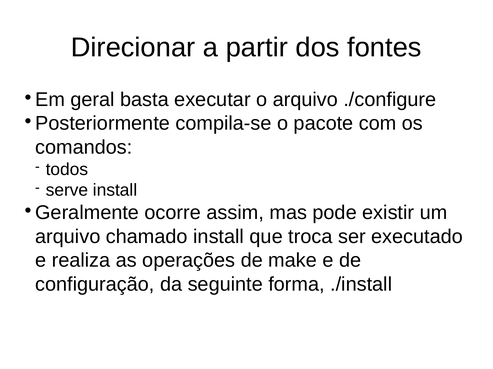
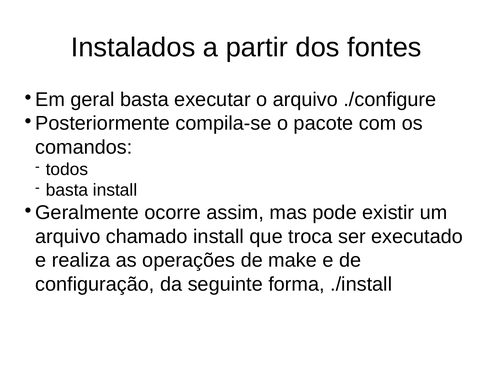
Direcionar: Direcionar -> Instalados
serve at (67, 191): serve -> basta
